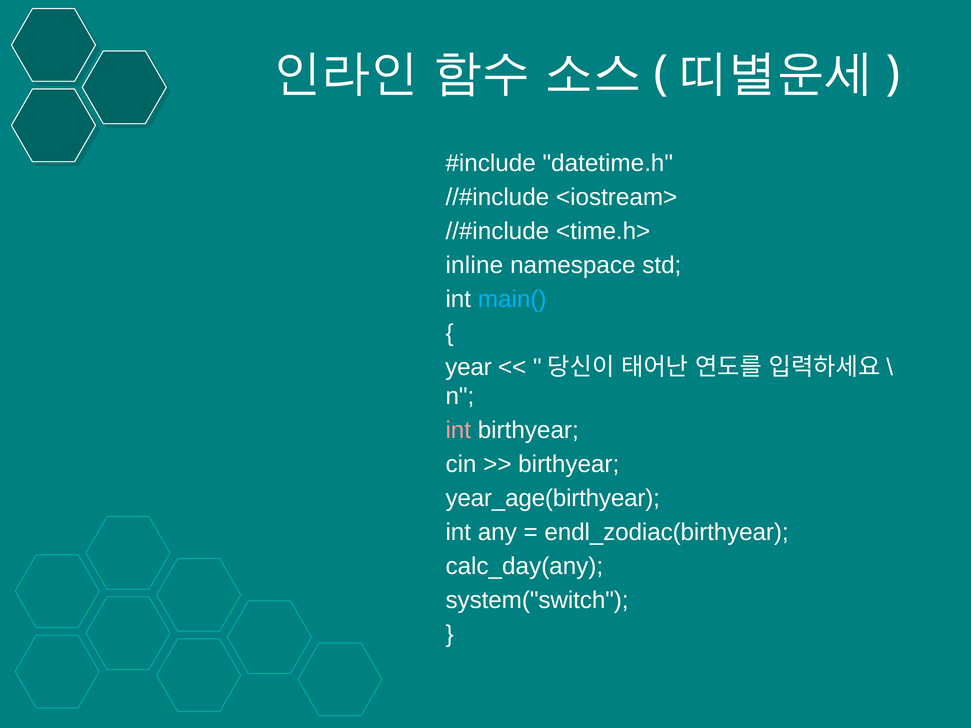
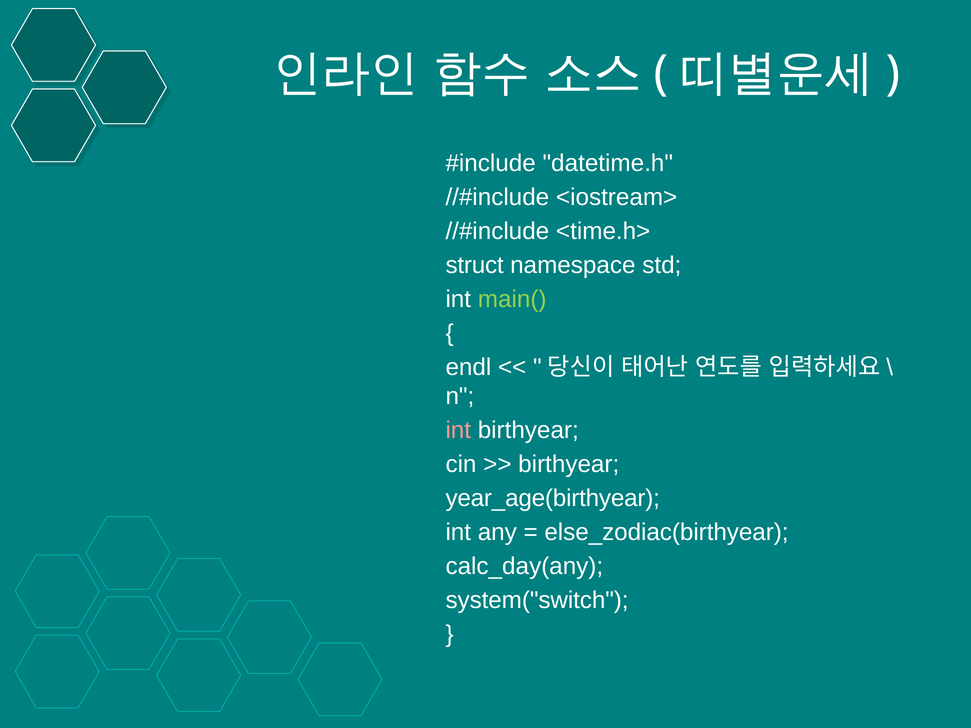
inline: inline -> struct
main( colour: light blue -> light green
year: year -> endl
endl_zodiac(birthyear: endl_zodiac(birthyear -> else_zodiac(birthyear
